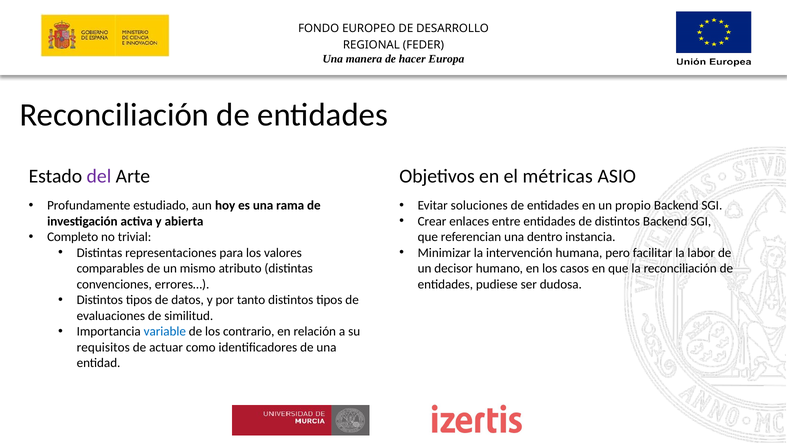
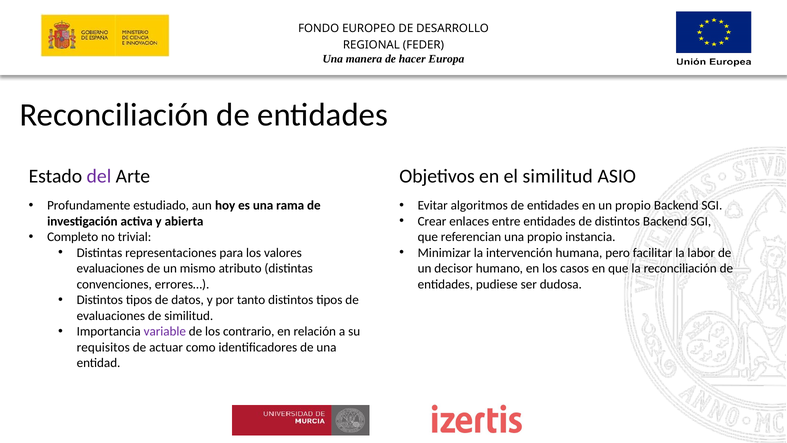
el métricas: métricas -> similitud
soluciones: soluciones -> algoritmos
una dentro: dentro -> propio
comparables at (110, 268): comparables -> evaluaciones
variable colour: blue -> purple
